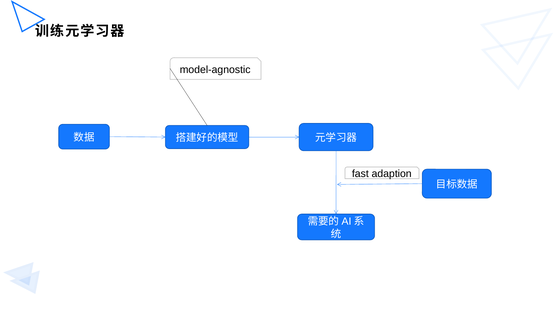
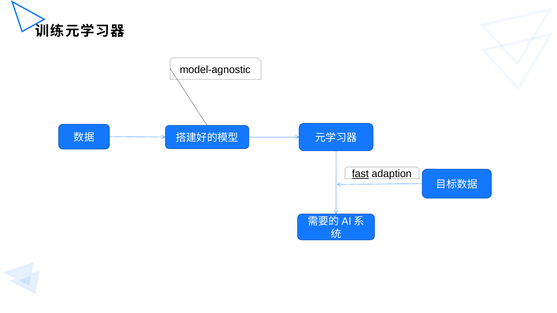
fast underline: none -> present
